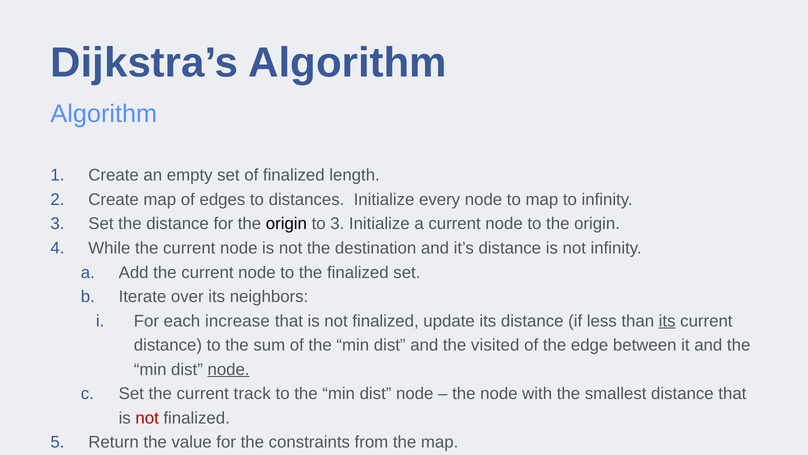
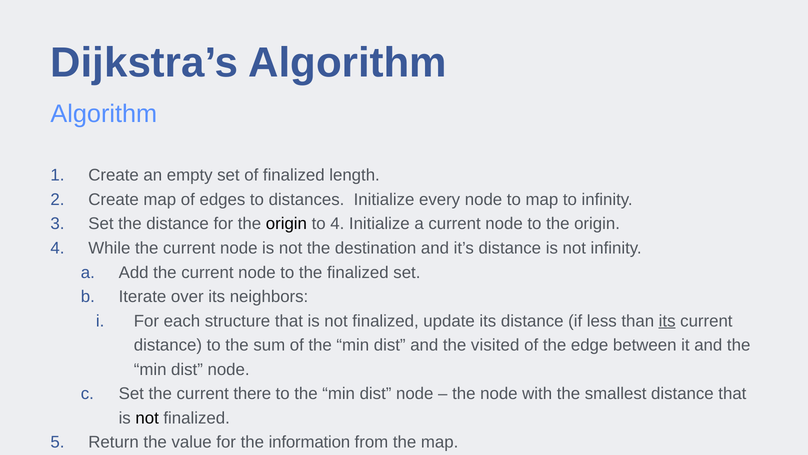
to 3: 3 -> 4
increase: increase -> structure
node at (229, 369) underline: present -> none
track: track -> there
not at (147, 418) colour: red -> black
constraints: constraints -> information
